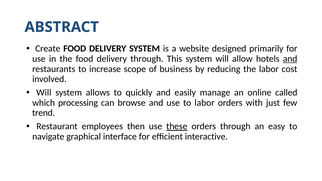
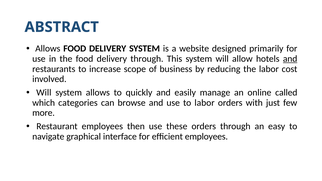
Create at (48, 49): Create -> Allows
processing: processing -> categories
trend: trend -> more
these underline: present -> none
efficient interactive: interactive -> employees
